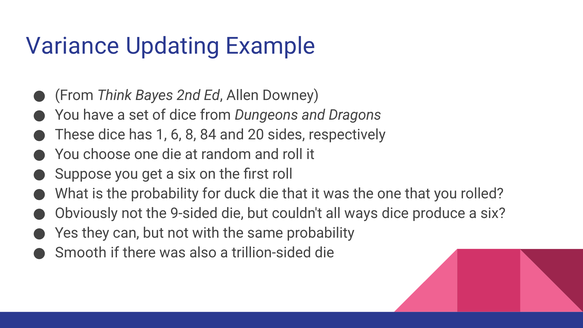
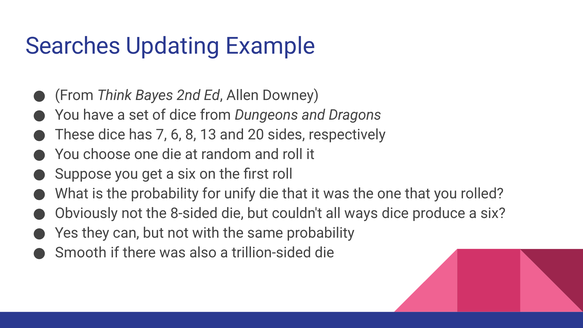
Variance: Variance -> Searches
1: 1 -> 7
84: 84 -> 13
duck: duck -> unify
9-sided: 9-sided -> 8-sided
